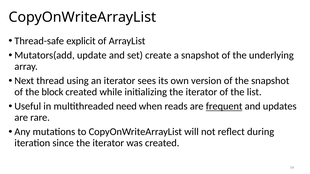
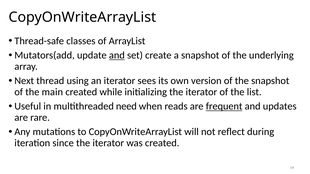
explicit: explicit -> classes
and at (117, 55) underline: none -> present
block: block -> main
